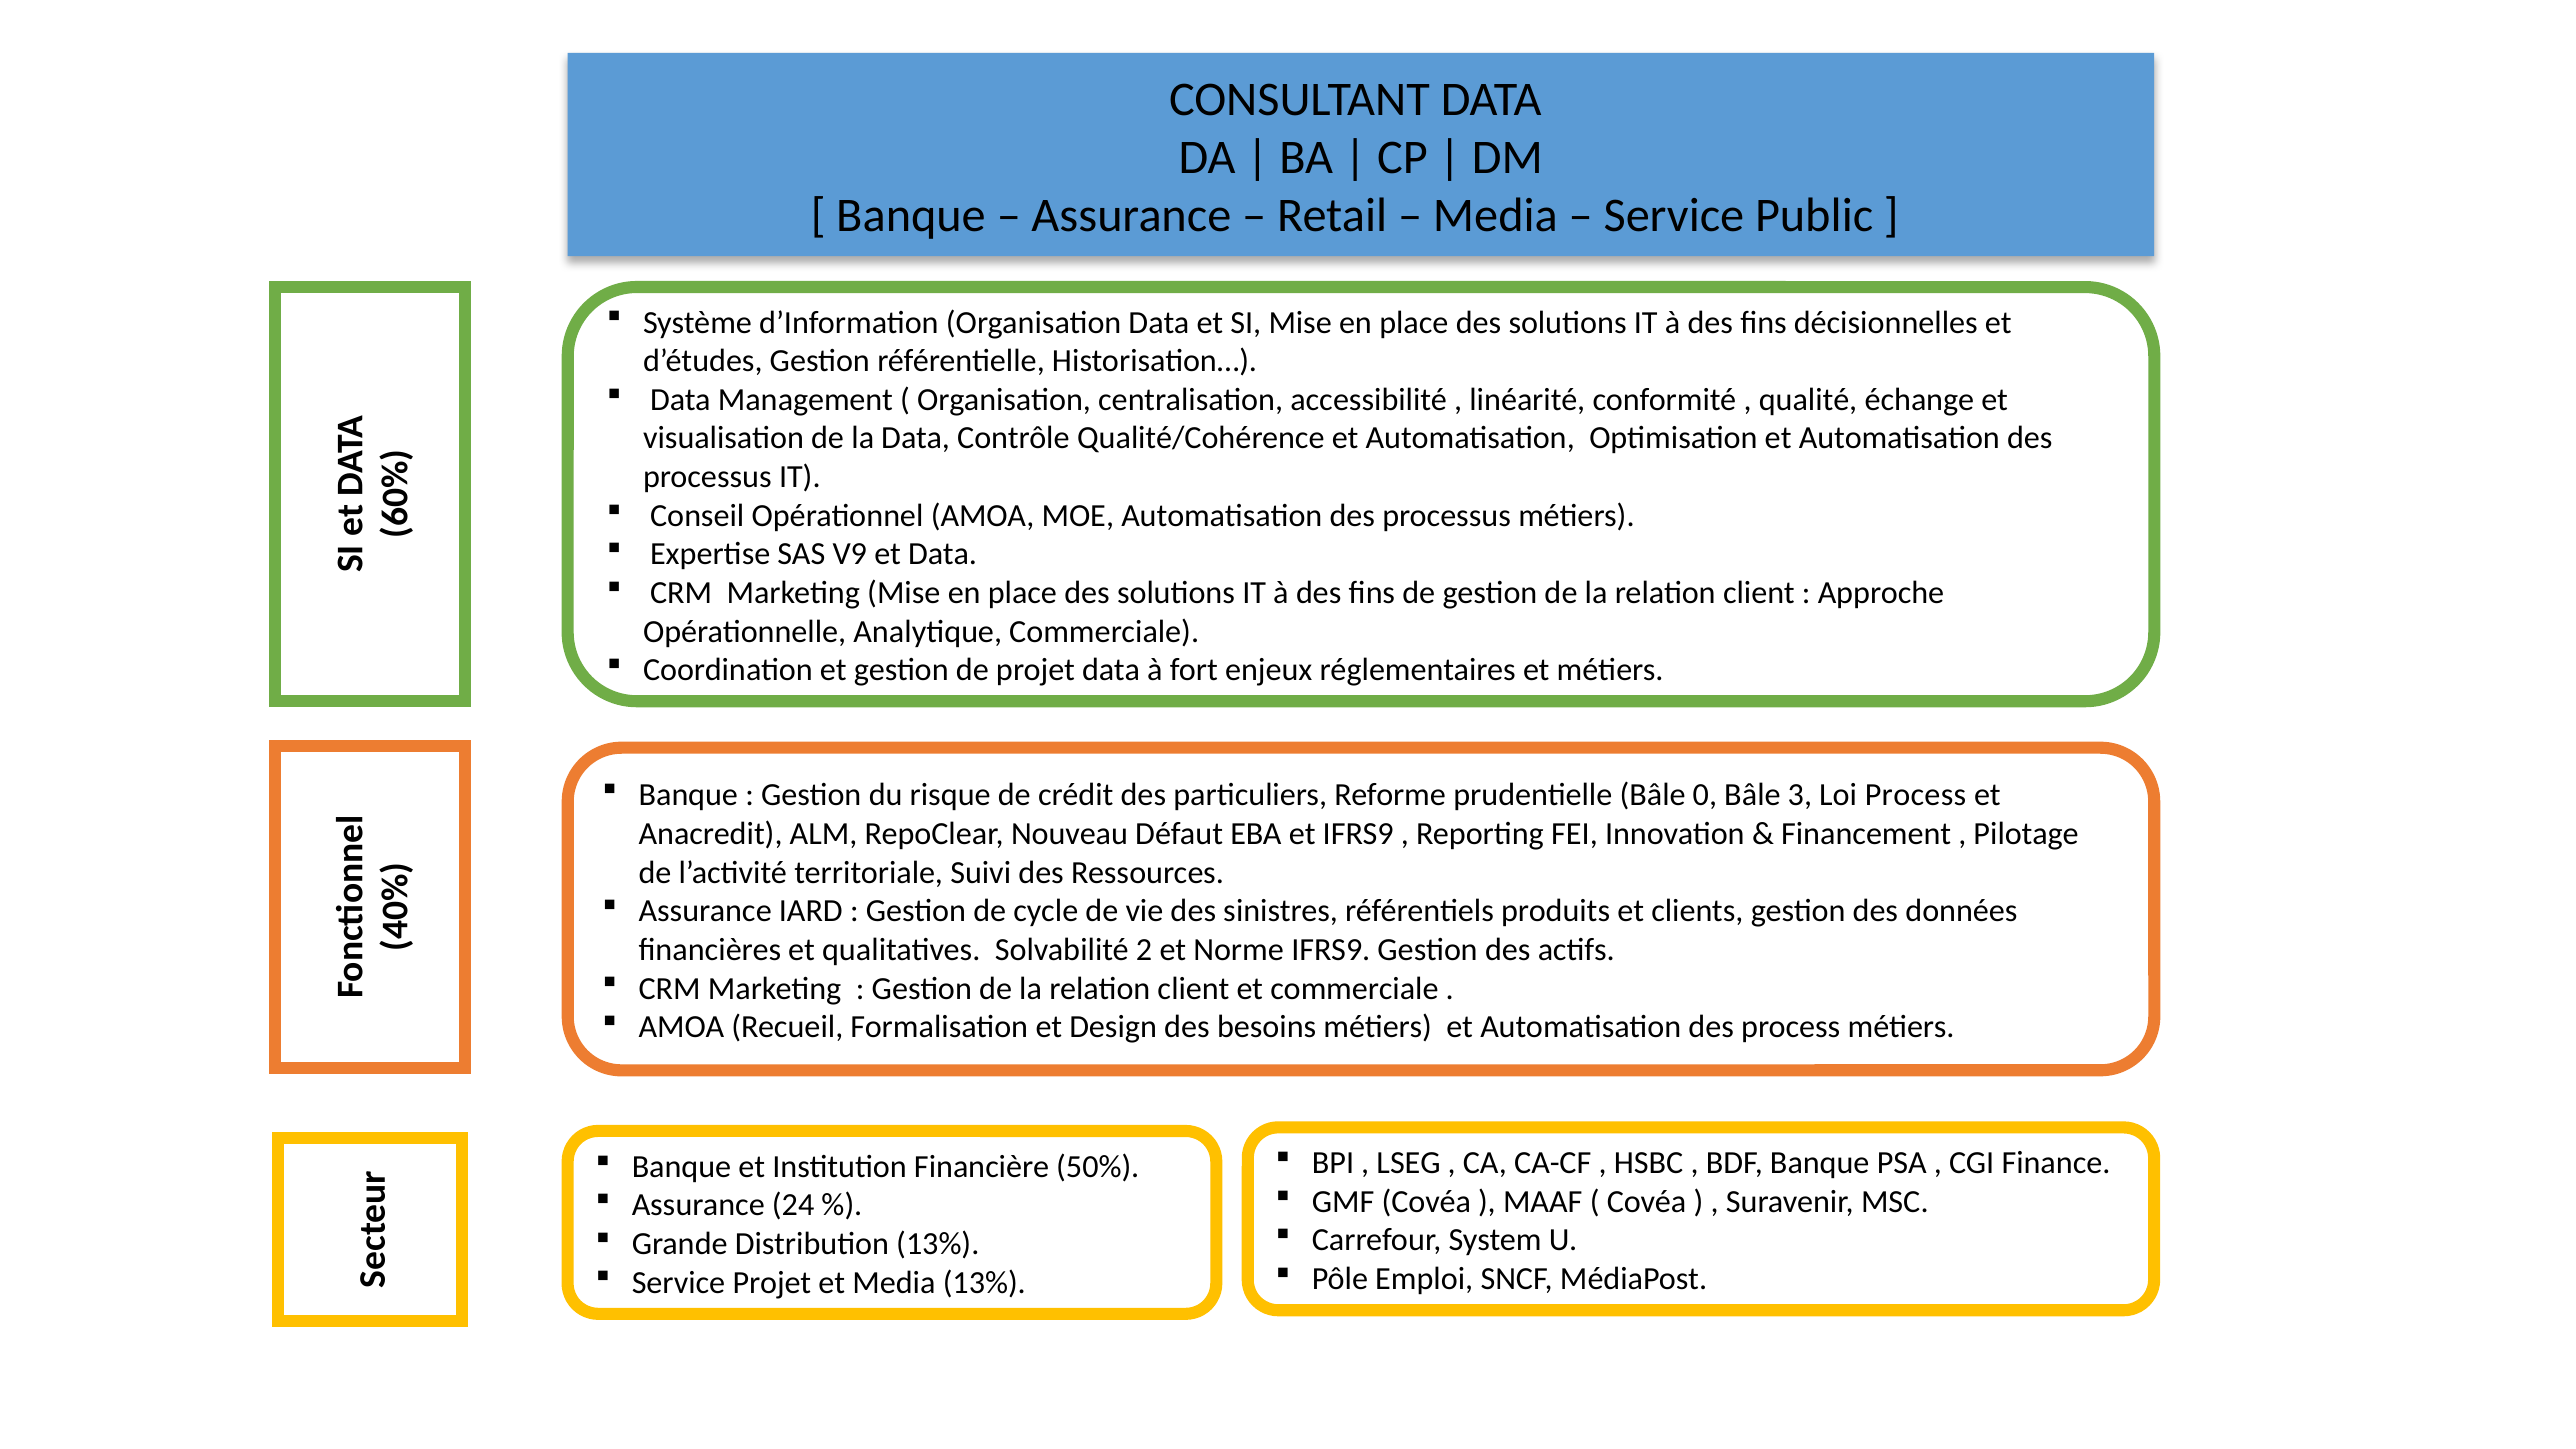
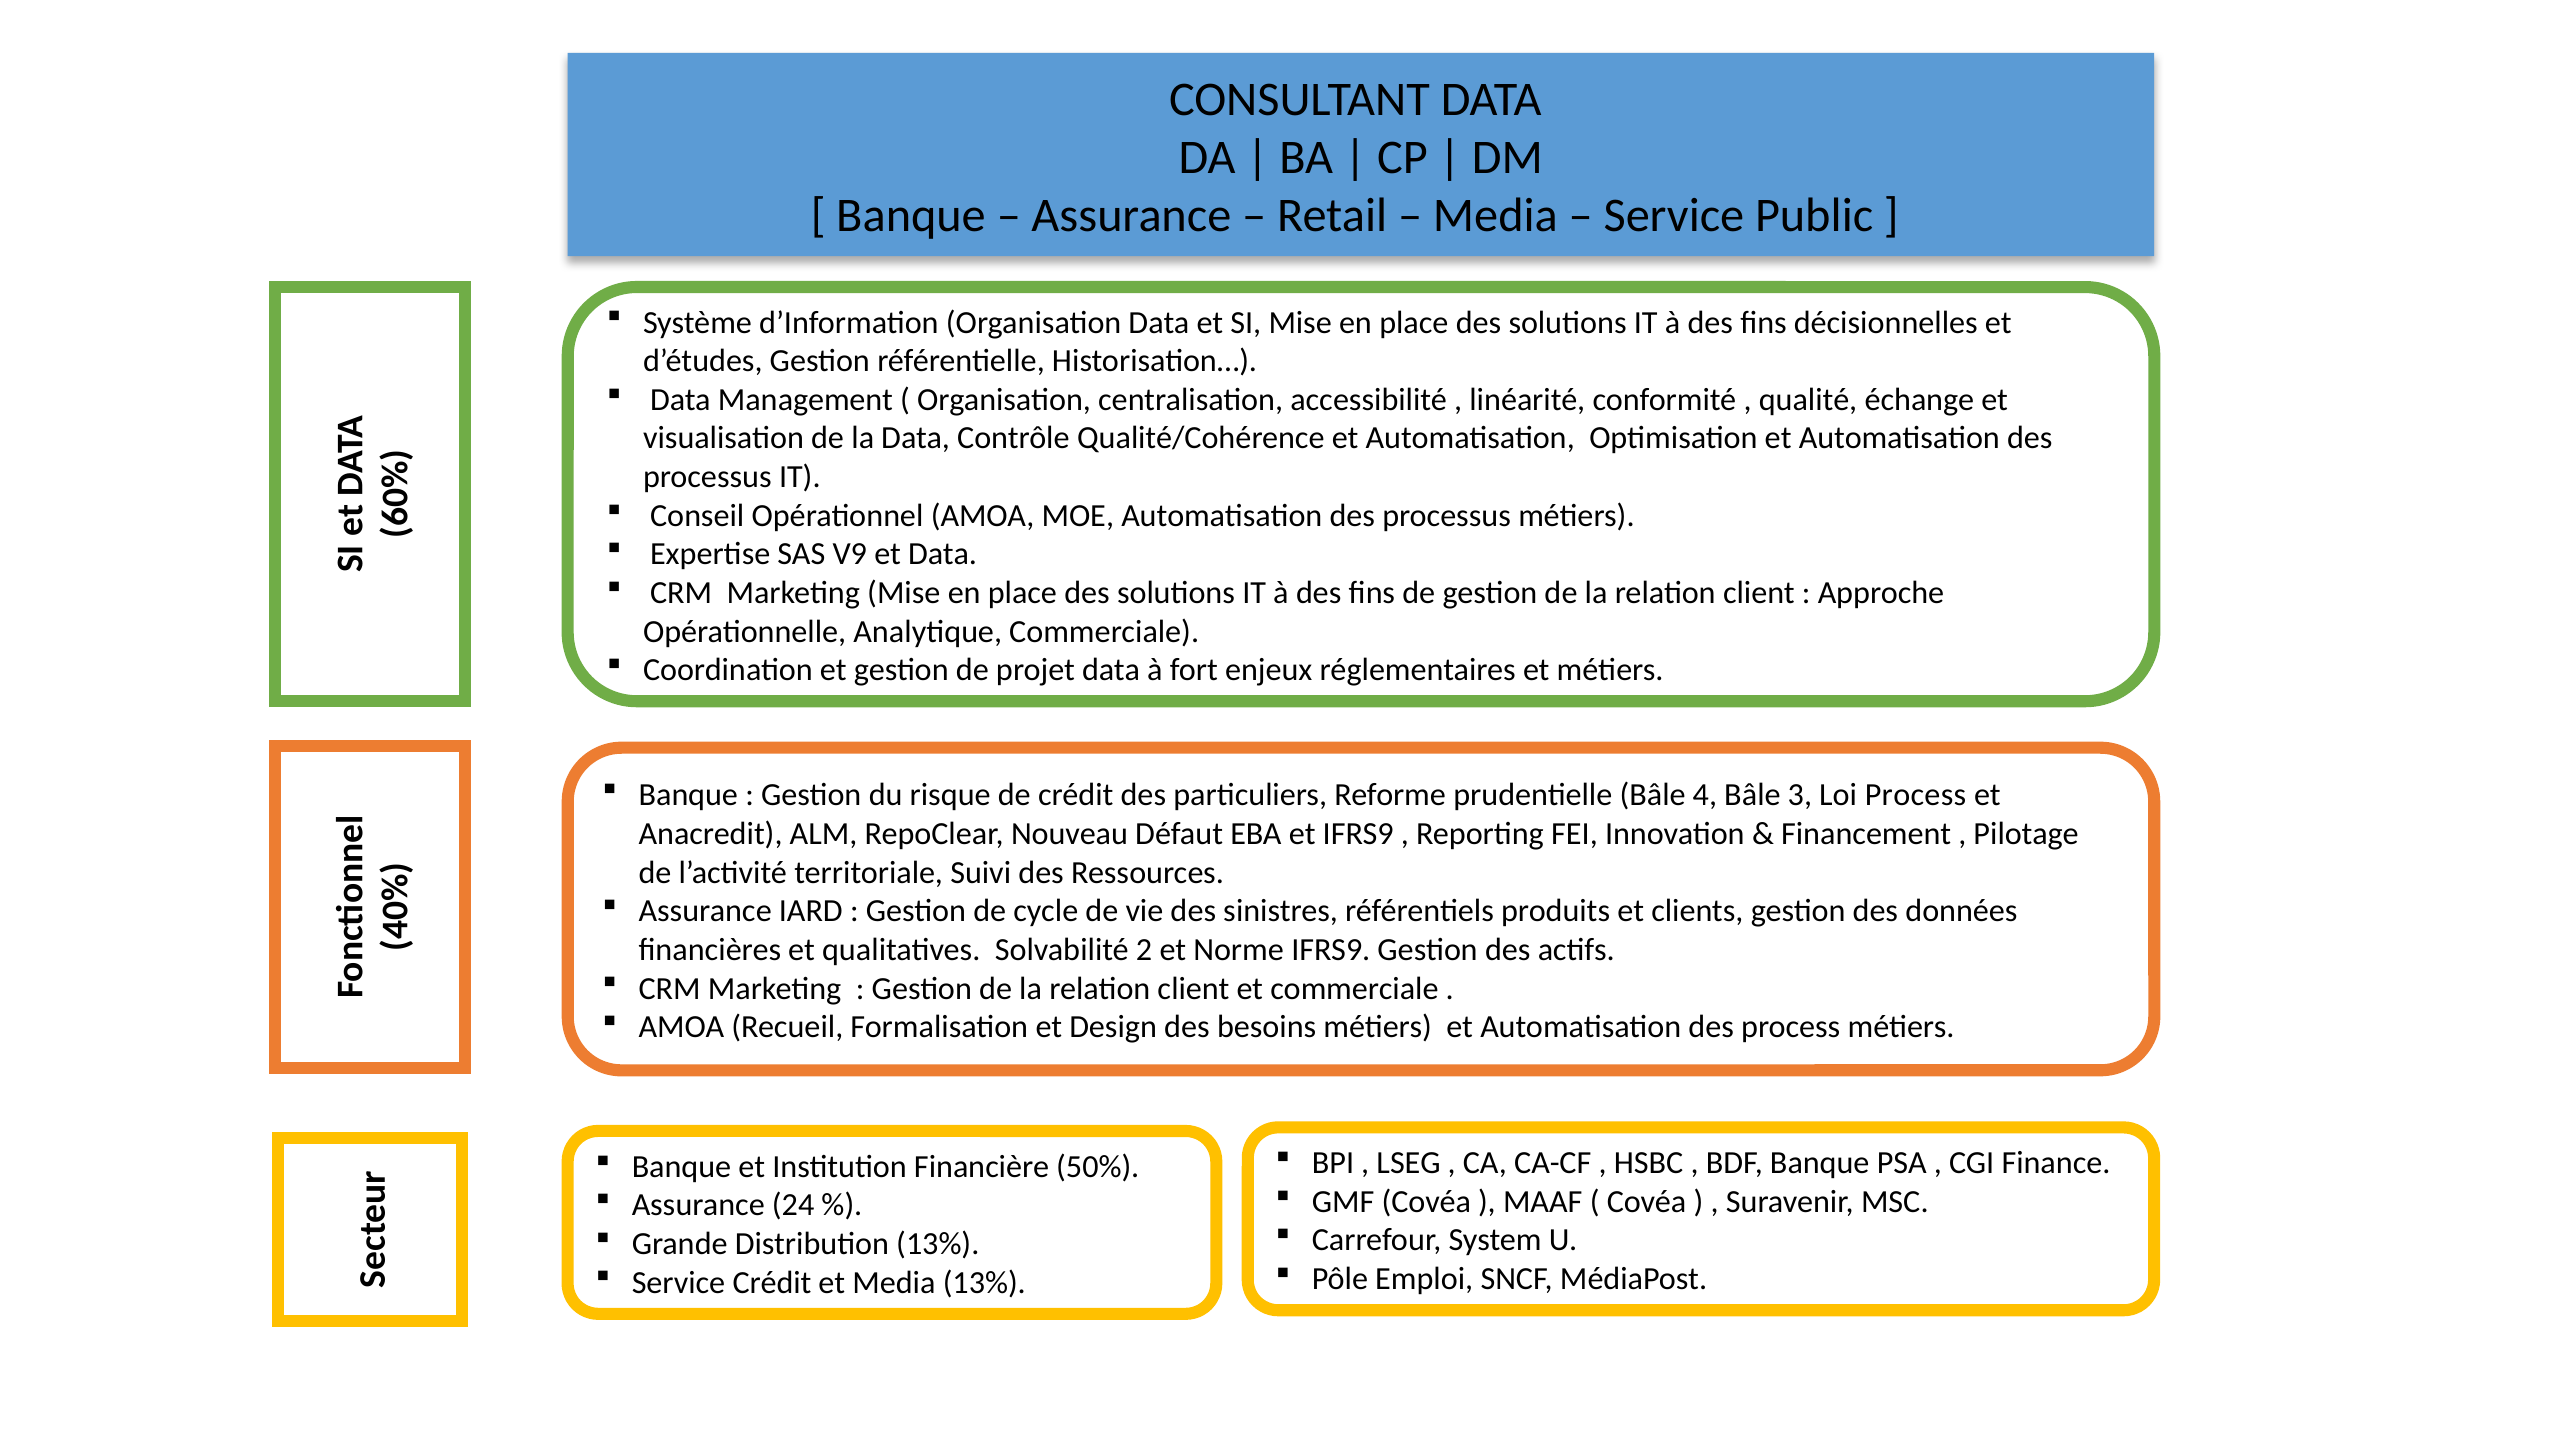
Bâle 0: 0 -> 4
Service Projet: Projet -> Crédit
